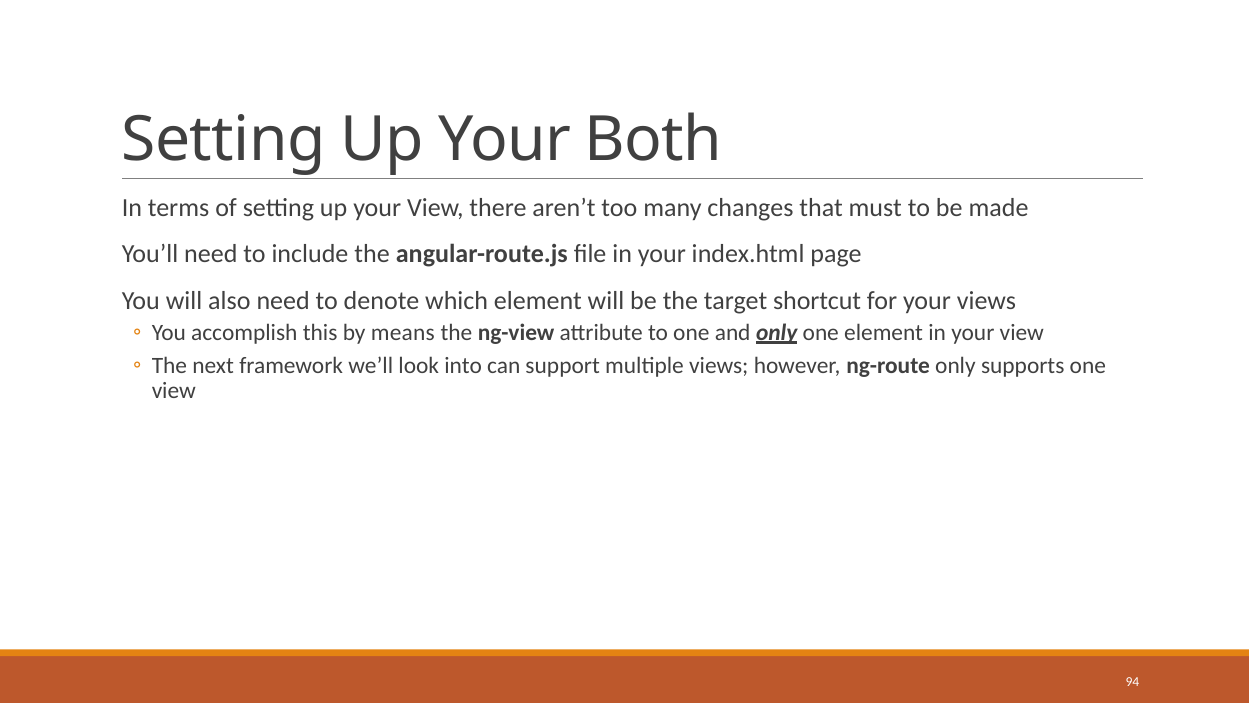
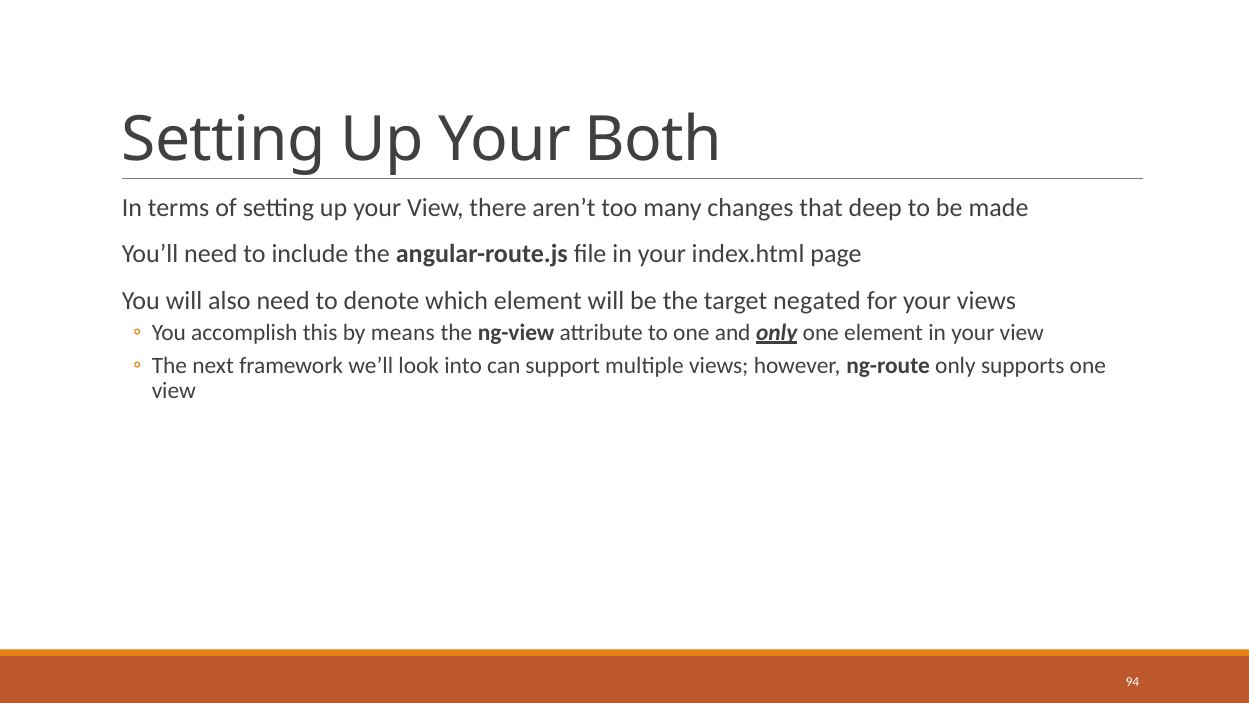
must: must -> deep
shortcut: shortcut -> negated
